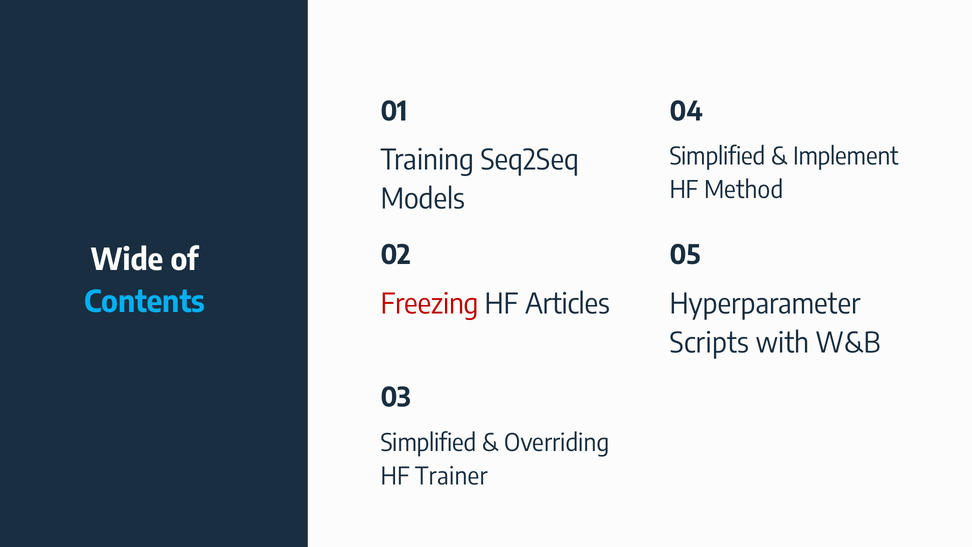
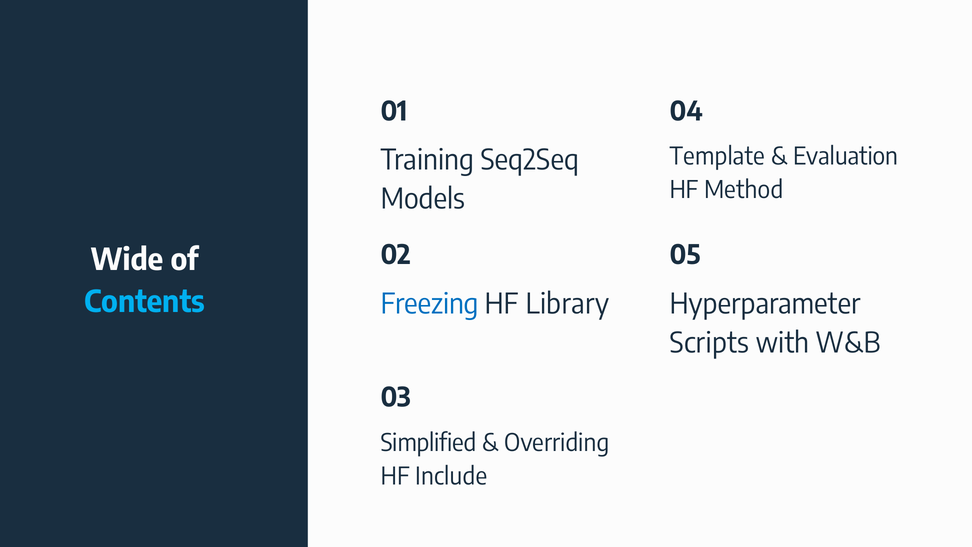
Simplified at (718, 157): Simplified -> Template
Implement: Implement -> Evaluation
Freezing colour: red -> blue
Articles: Articles -> Library
Trainer: Trainer -> Include
